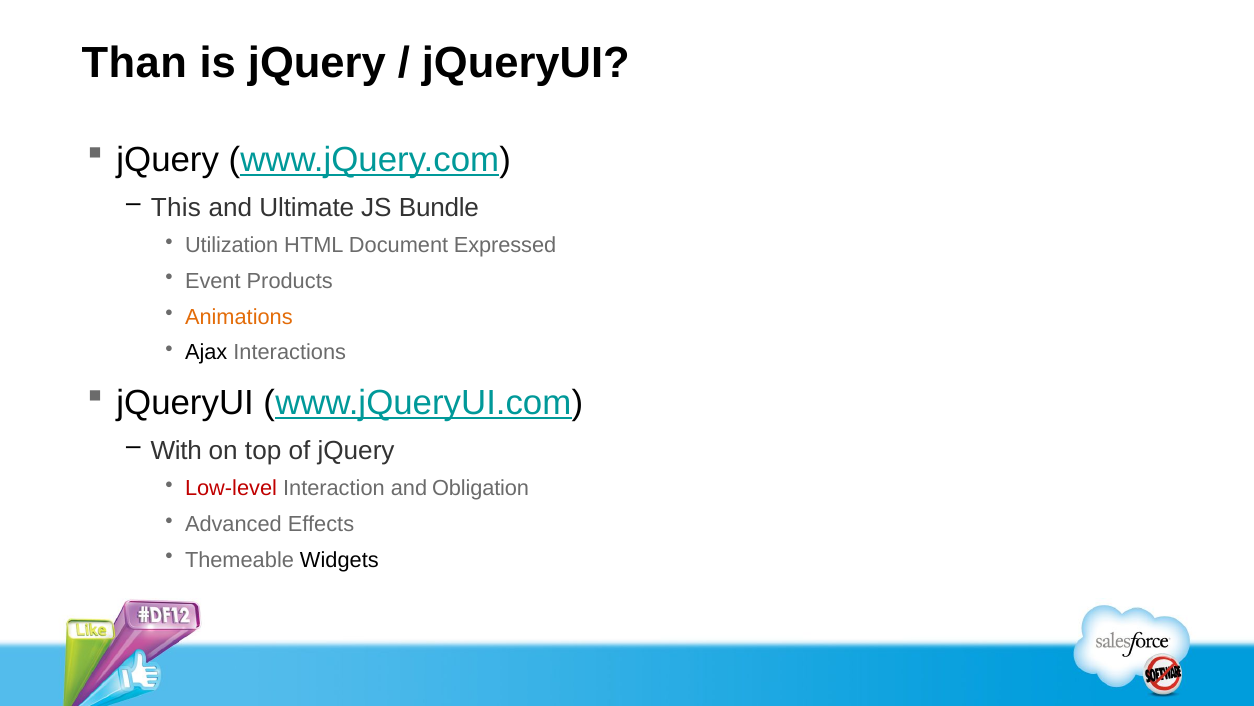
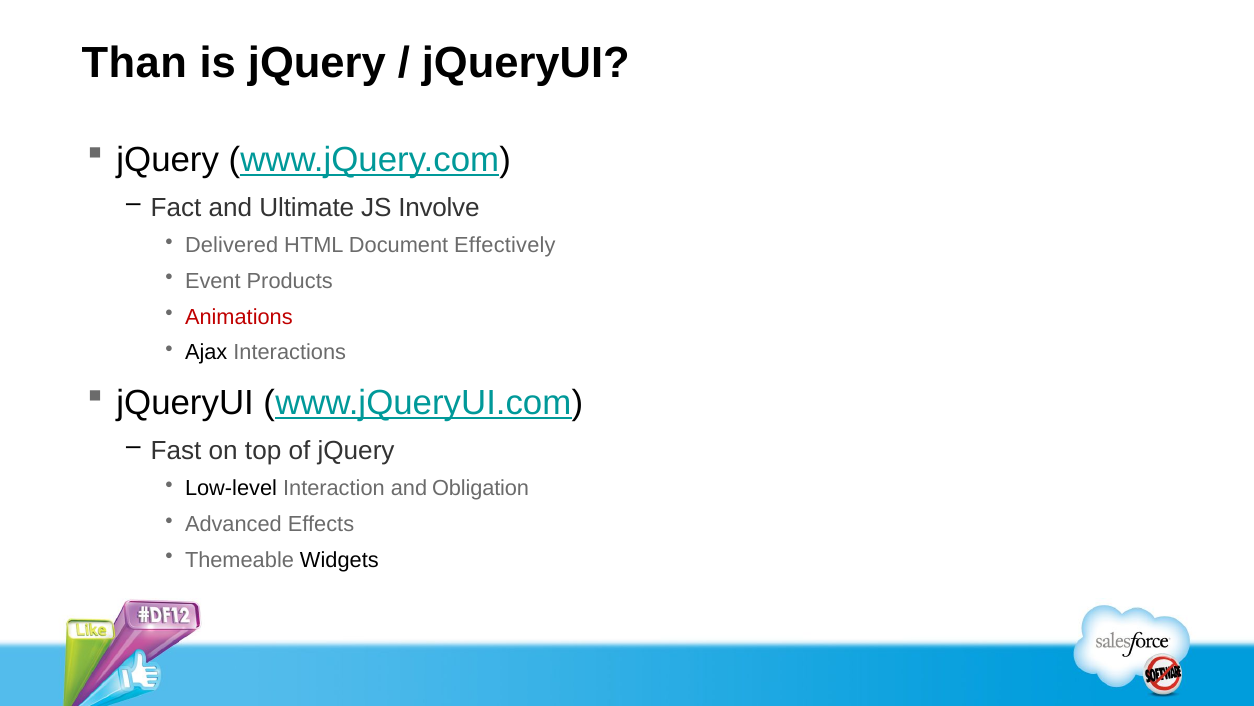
This: This -> Fact
Bundle: Bundle -> Involve
Utilization: Utilization -> Delivered
Expressed: Expressed -> Effectively
Animations colour: orange -> red
With: With -> Fast
Low-level colour: red -> black
